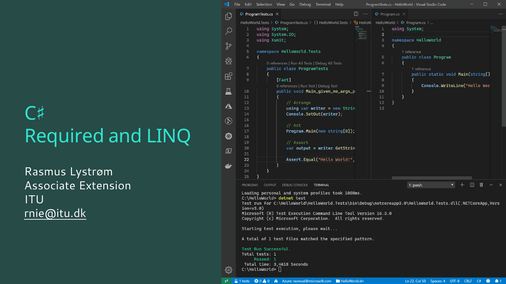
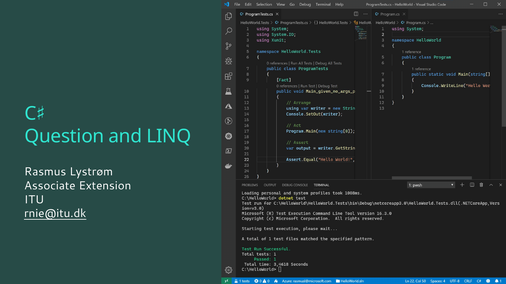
Required: Required -> Question
